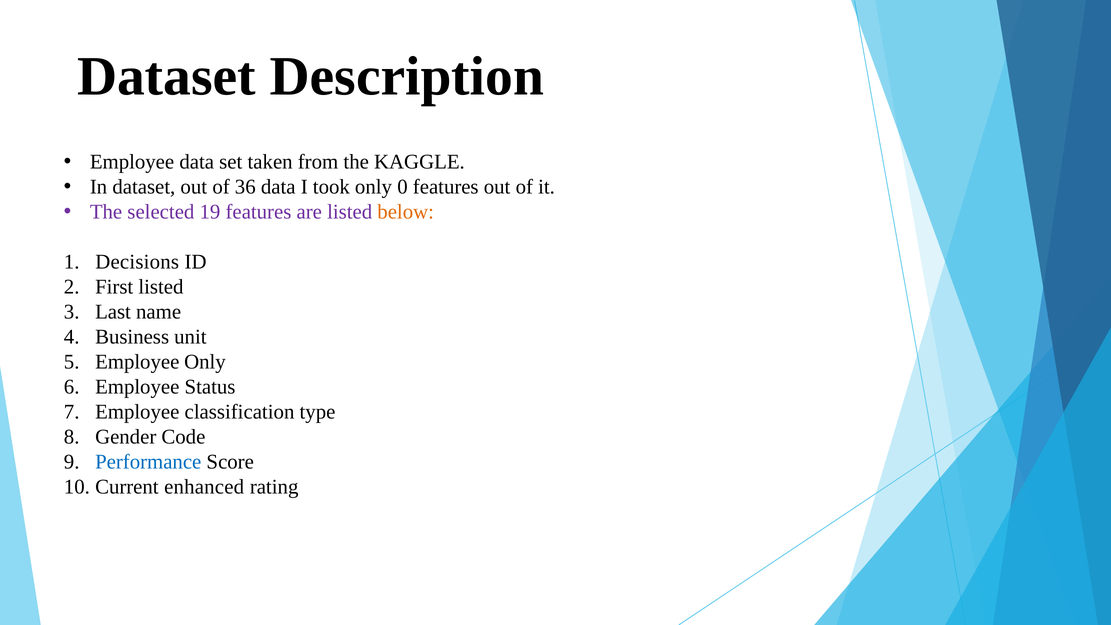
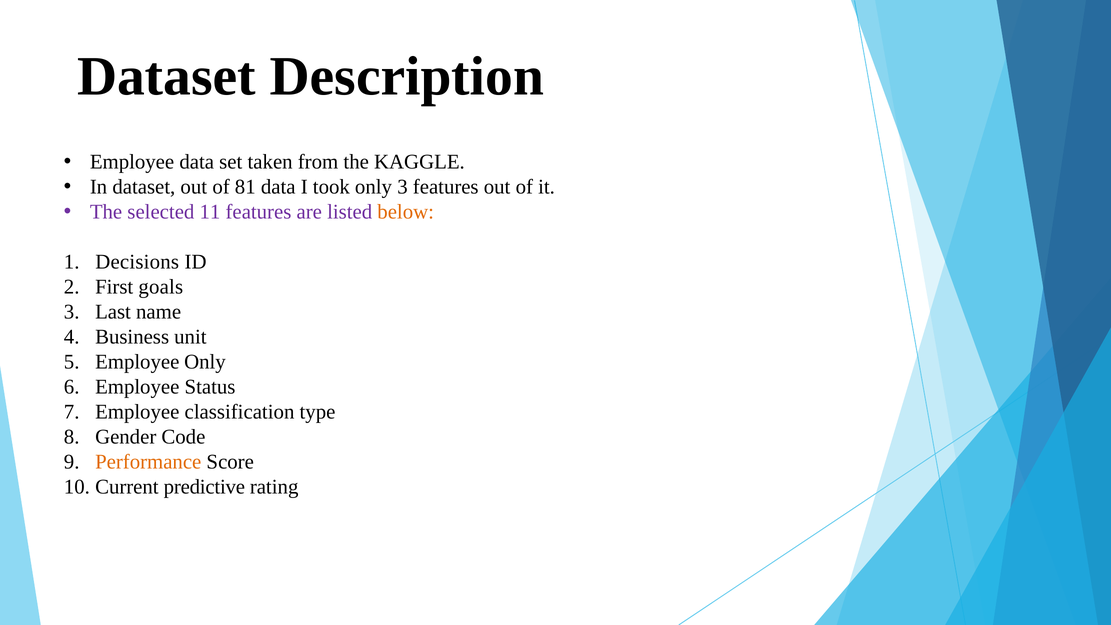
36: 36 -> 81
only 0: 0 -> 3
19: 19 -> 11
First listed: listed -> goals
Performance colour: blue -> orange
enhanced: enhanced -> predictive
